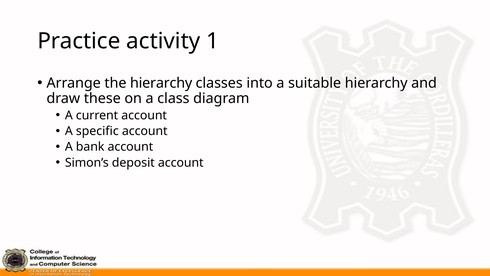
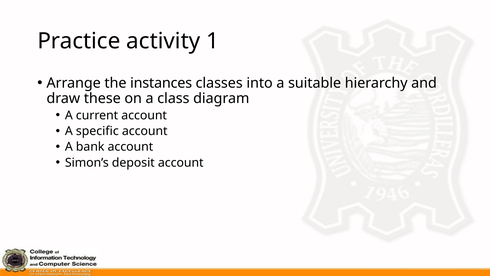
the hierarchy: hierarchy -> instances
